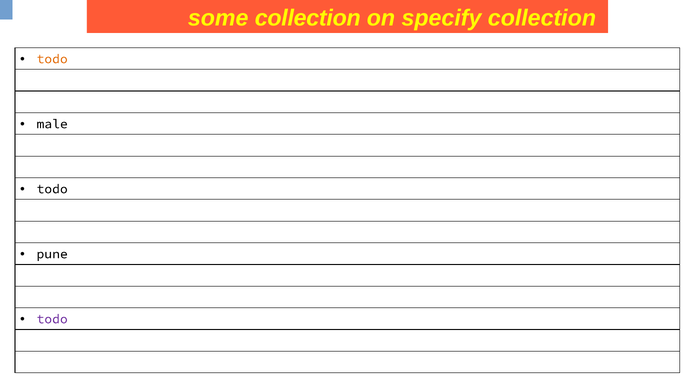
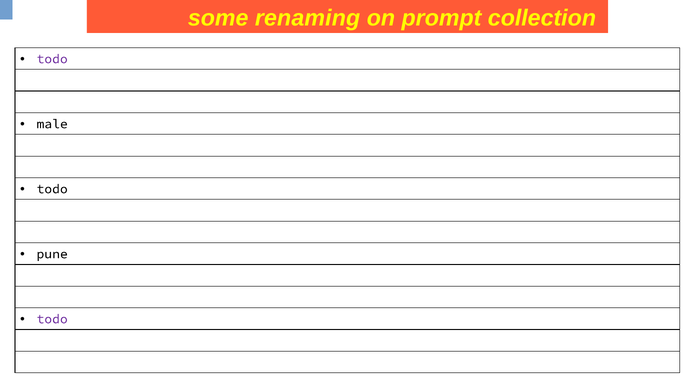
some collection: collection -> renaming
specify: specify -> prompt
todo at (52, 59) colour: orange -> purple
